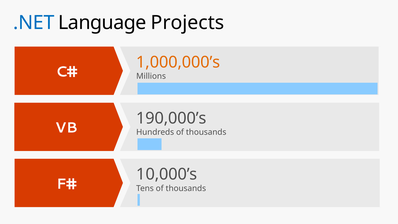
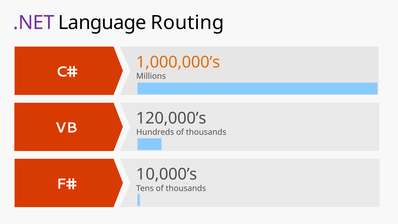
.NET colour: blue -> purple
Projects: Projects -> Routing
190,000’s: 190,000’s -> 120,000’s
